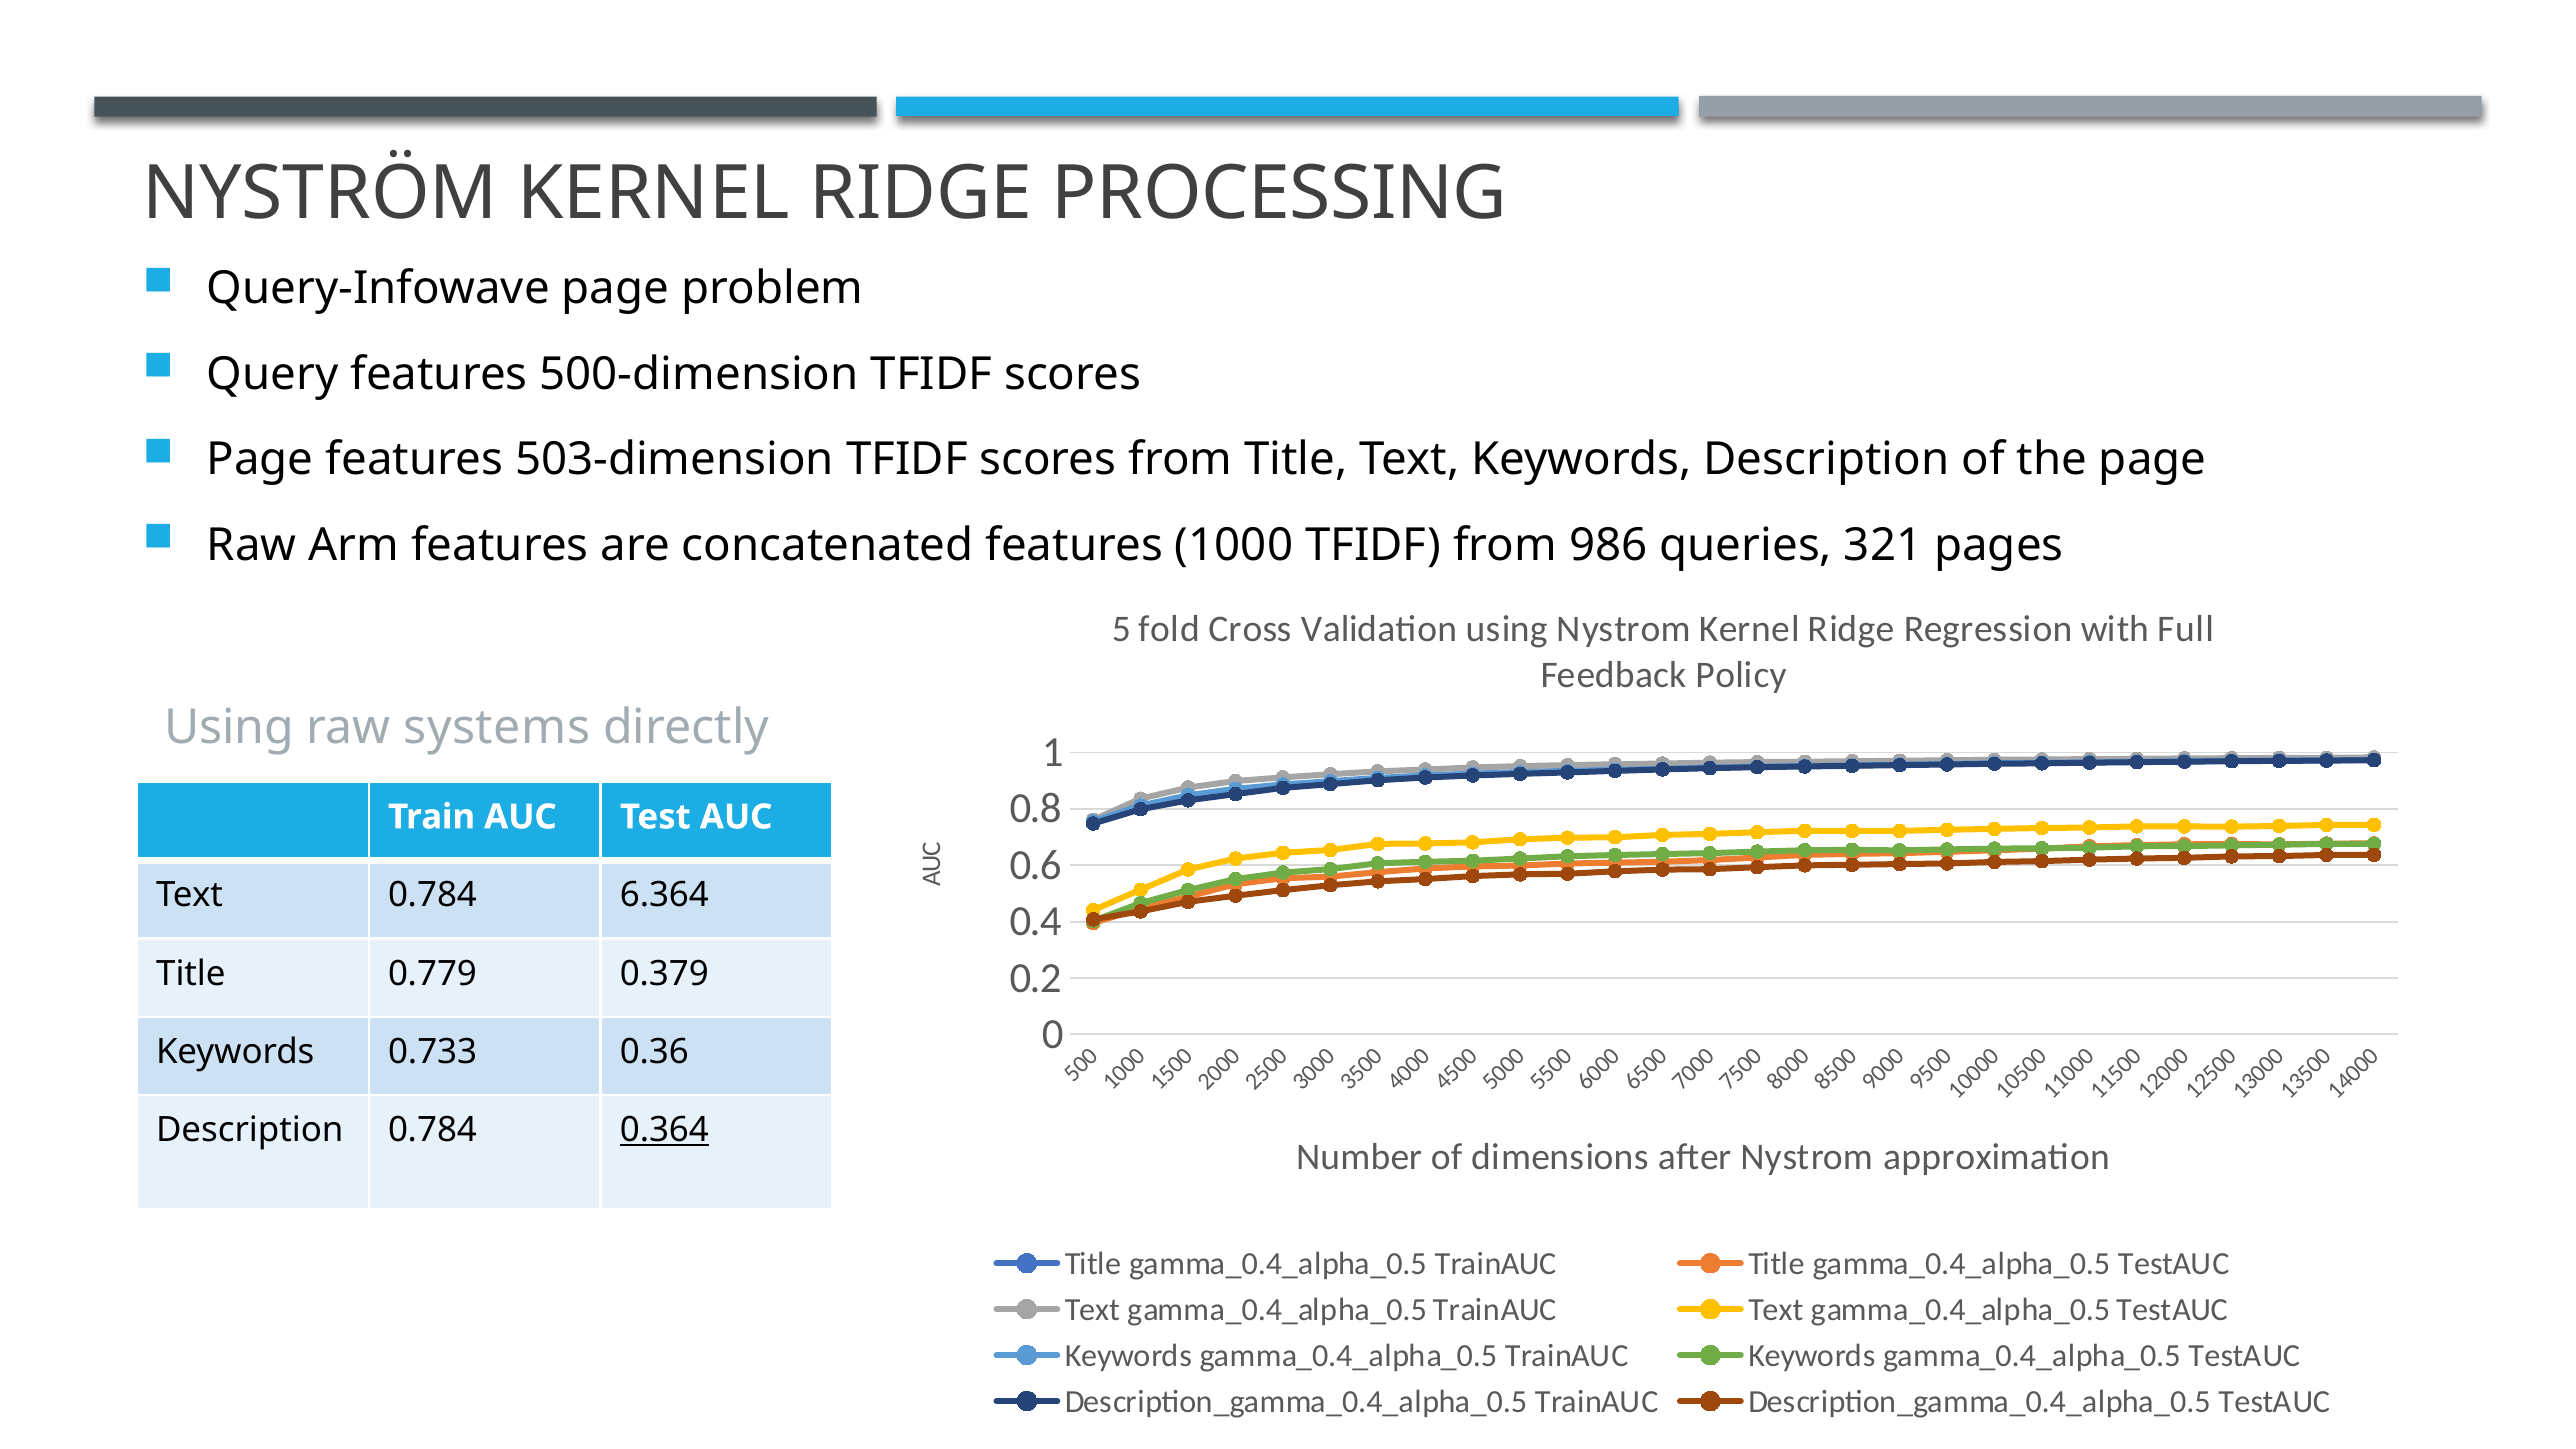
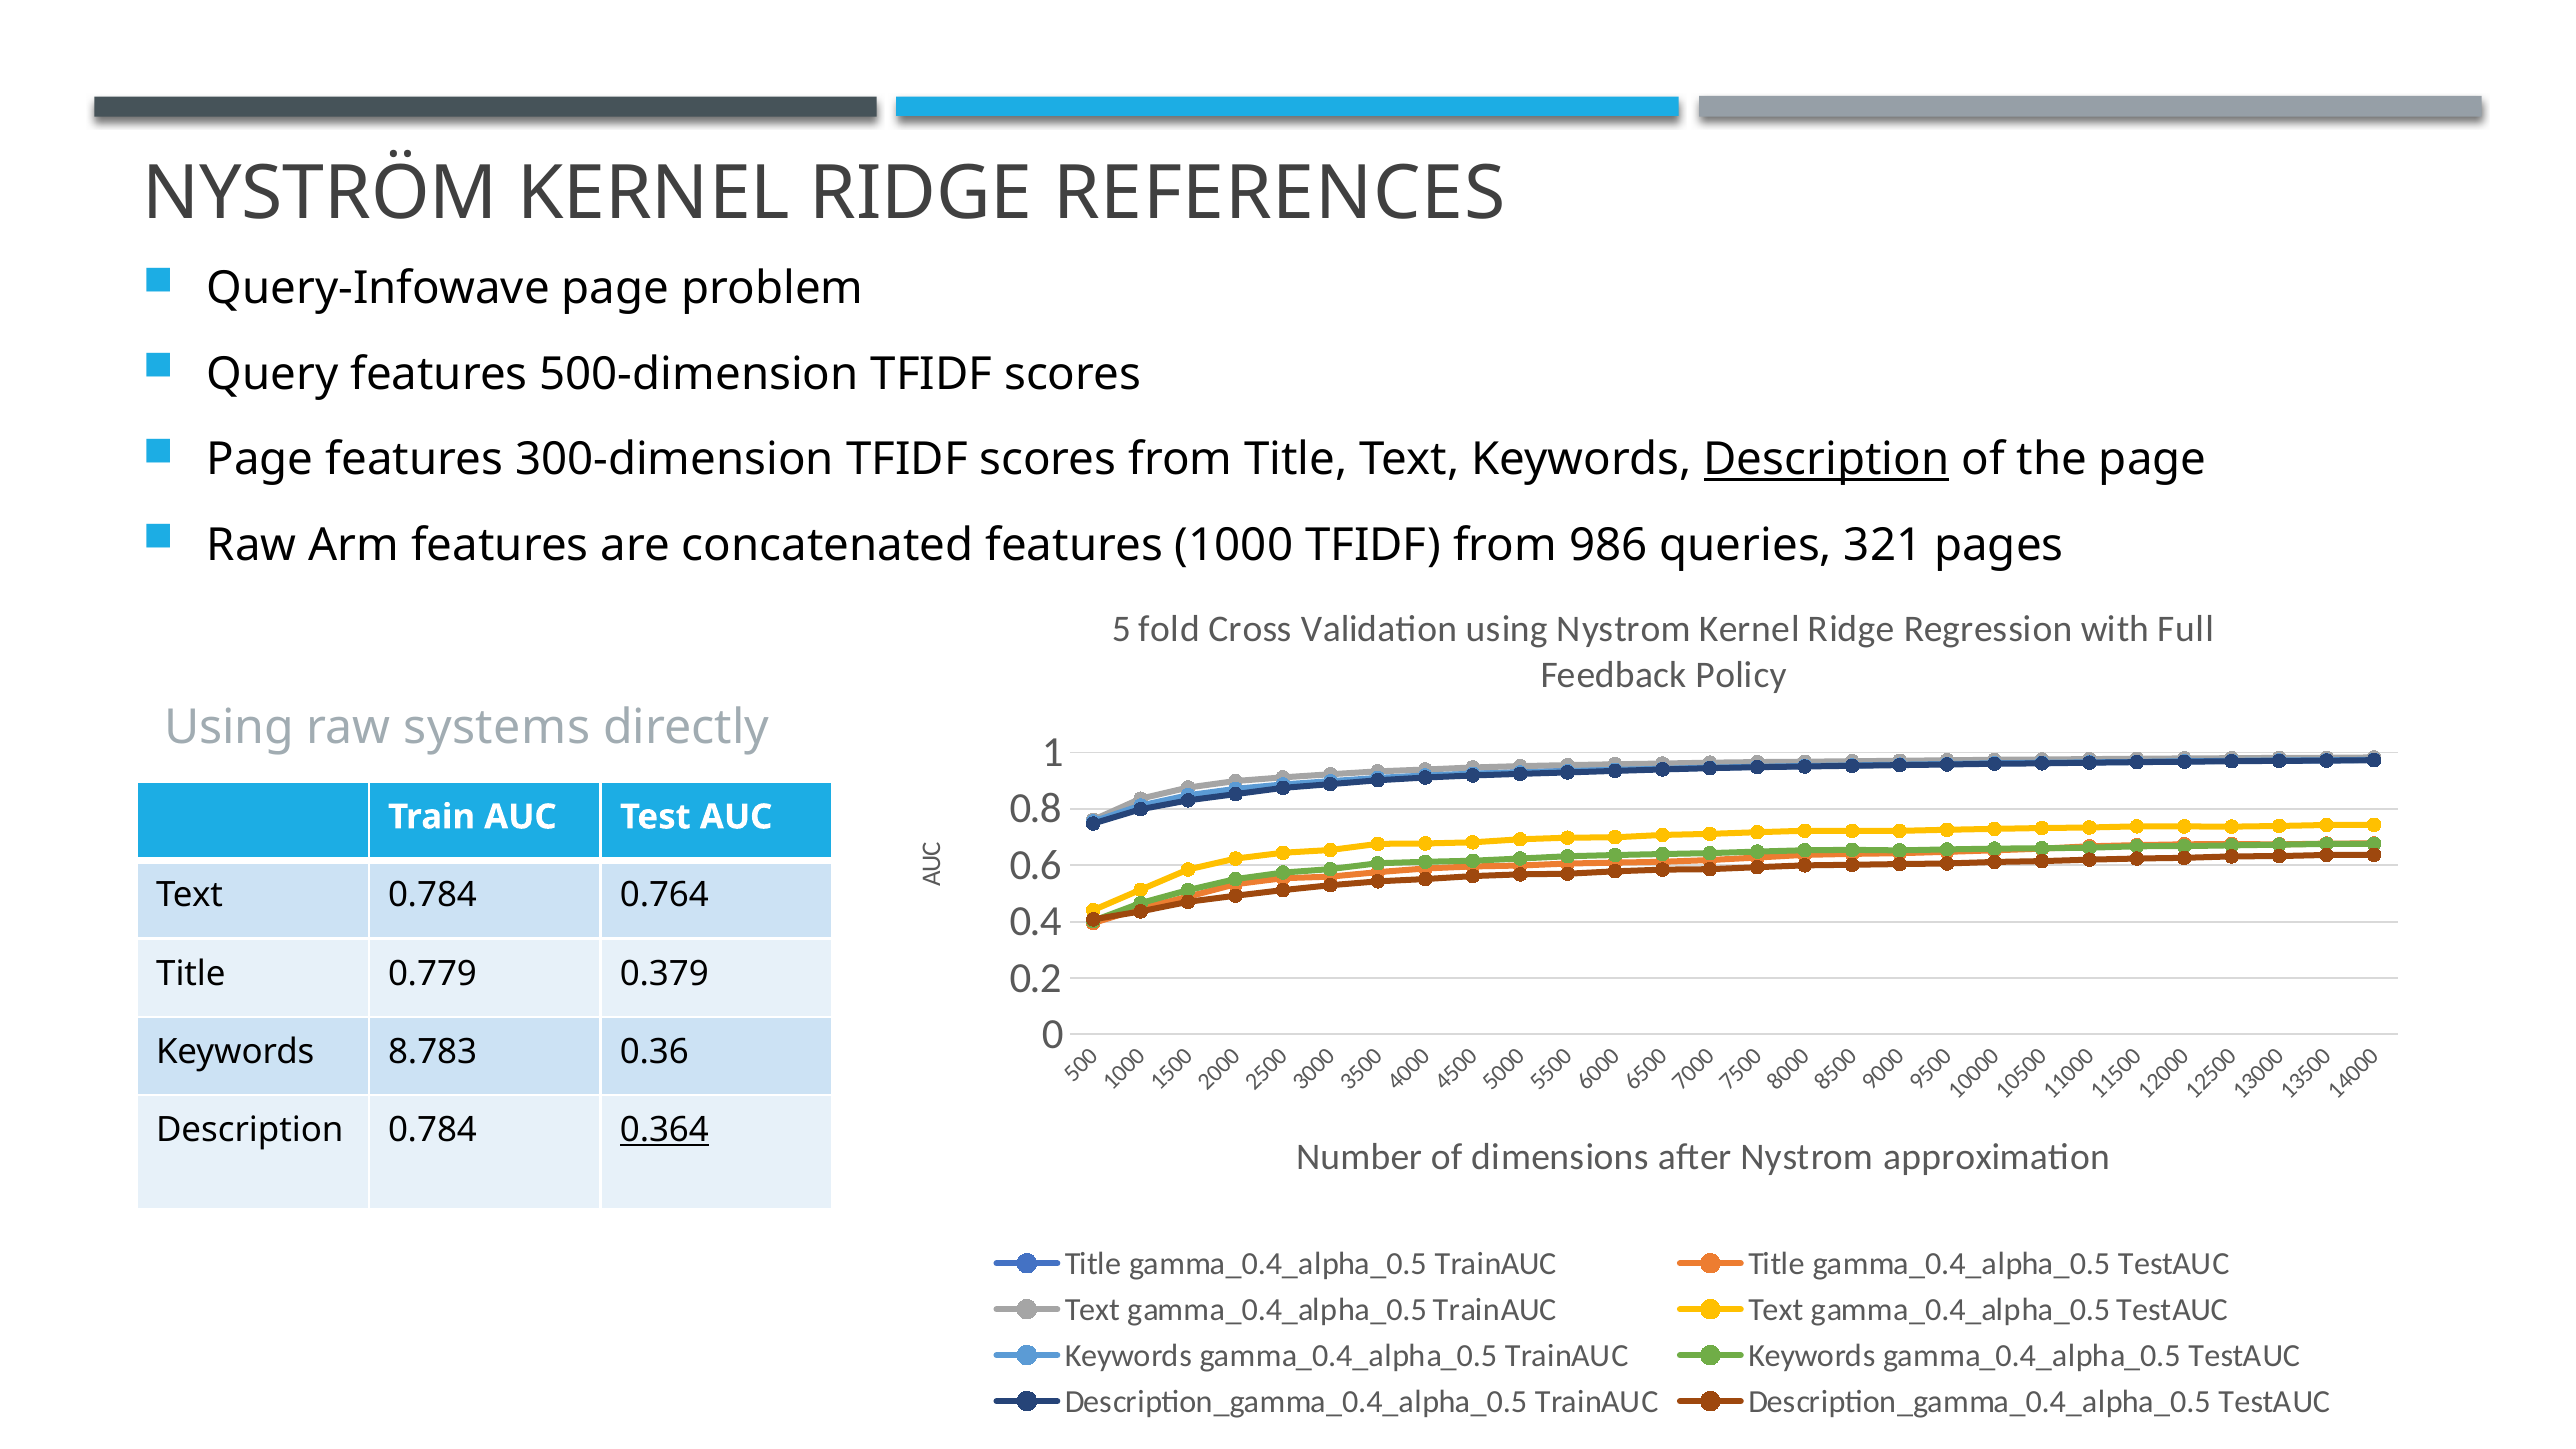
PROCESSING: PROCESSING -> REFERENCES
503-dimension: 503-dimension -> 300-dimension
Description at (1827, 460) underline: none -> present
6.364: 6.364 -> 0.764
0.733: 0.733 -> 8.783
